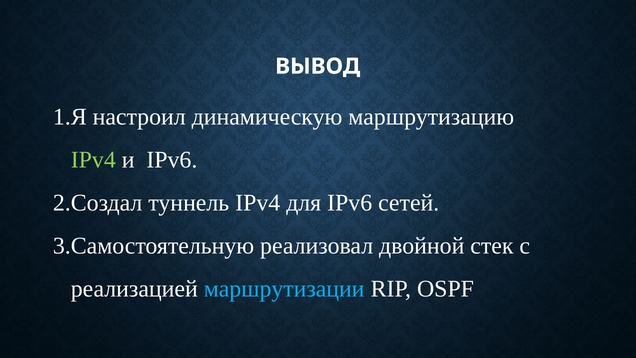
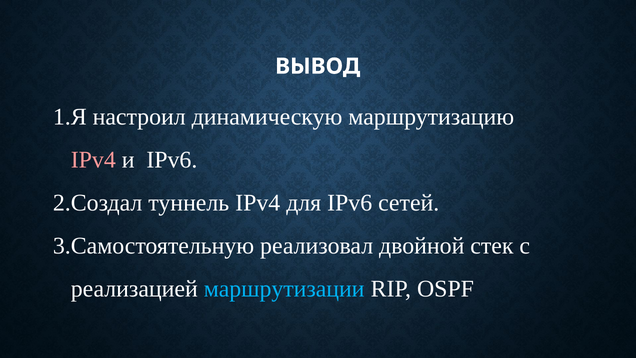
IPv4 at (93, 160) colour: light green -> pink
